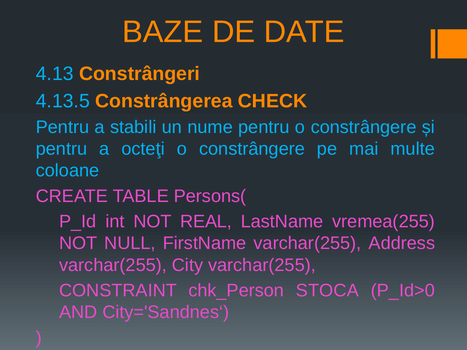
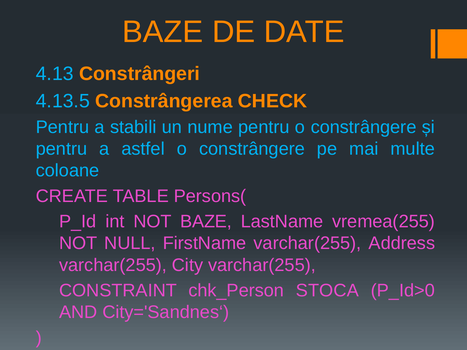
octeţi: octeţi -> astfel
NOT REAL: REAL -> BAZE
